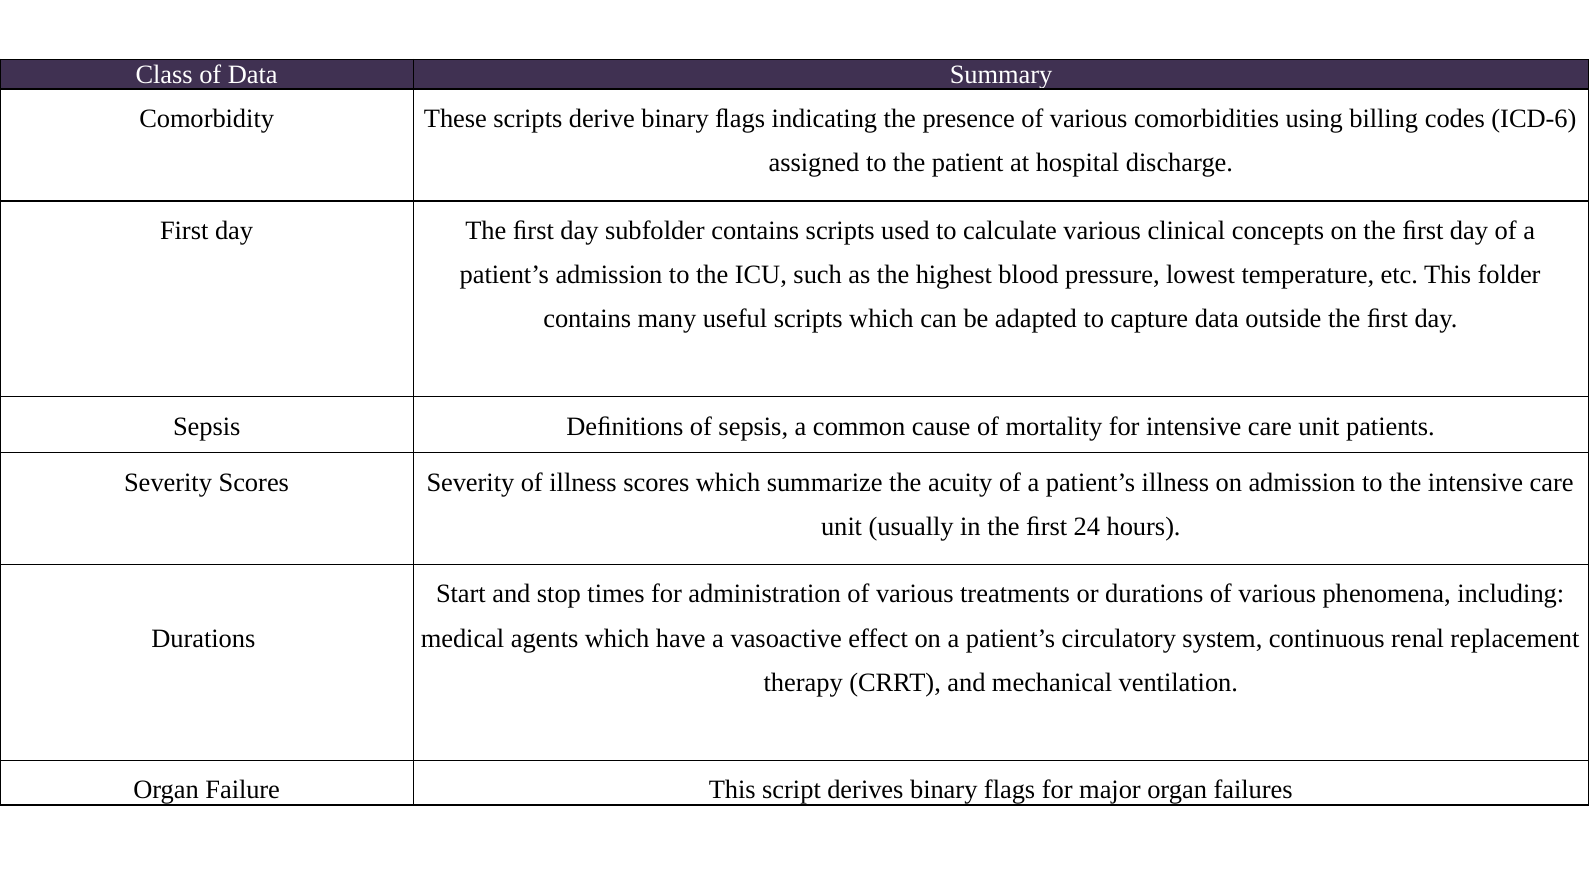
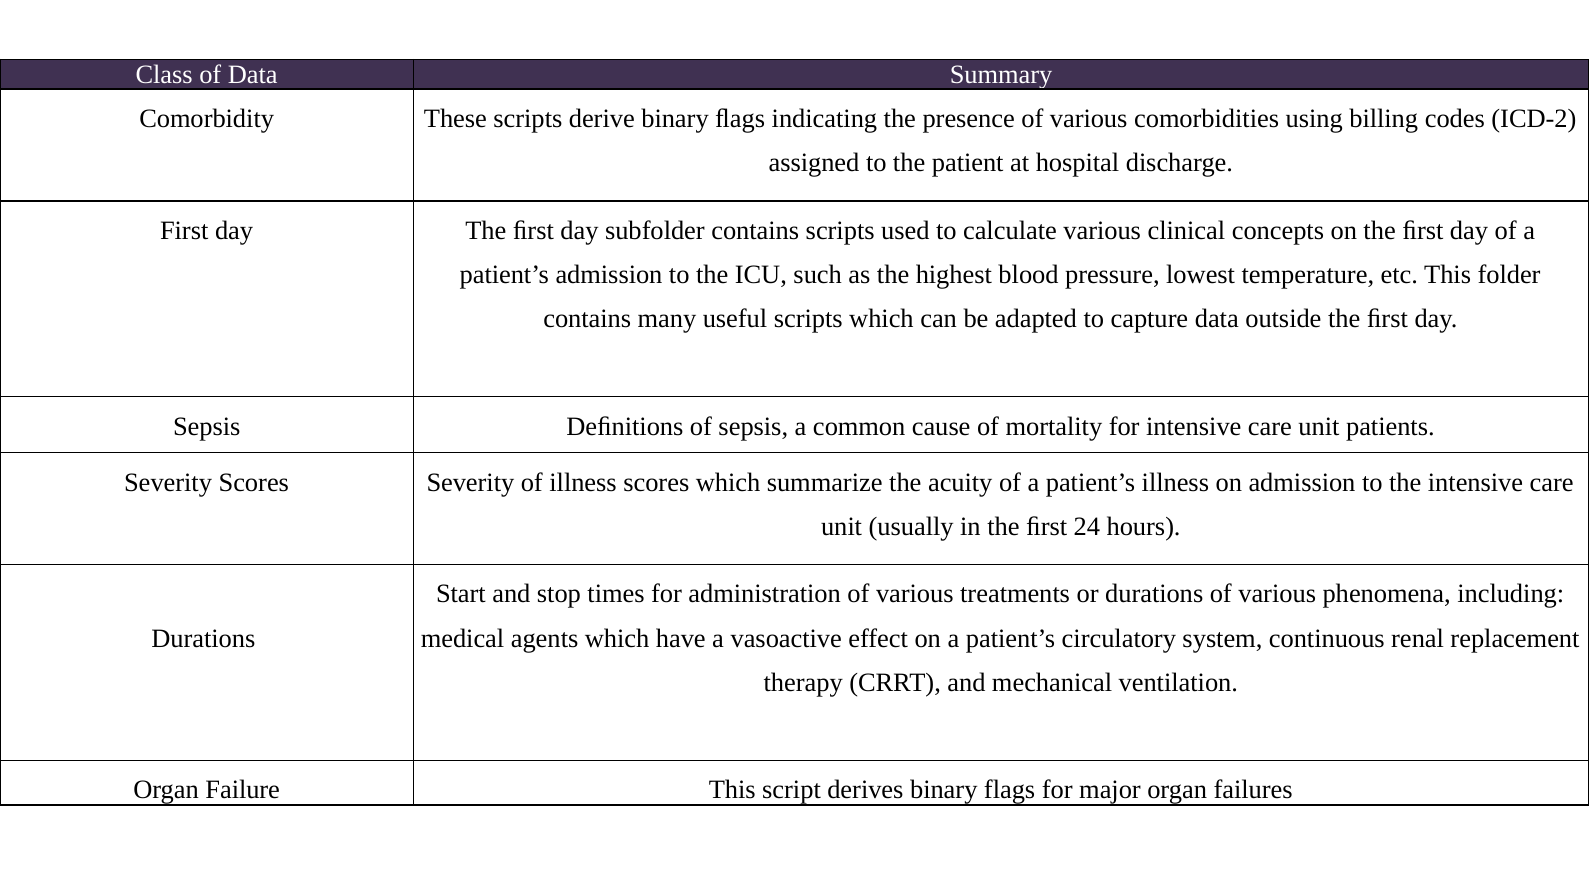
ICD-6: ICD-6 -> ICD-2
